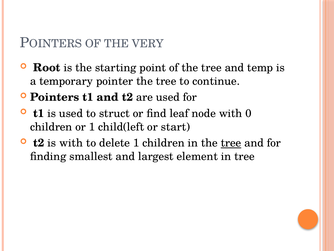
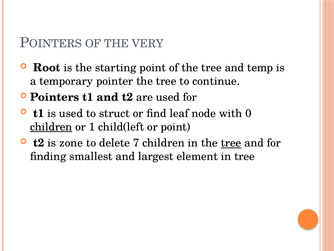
children at (51, 127) underline: none -> present
or start: start -> point
is with: with -> zone
delete 1: 1 -> 7
